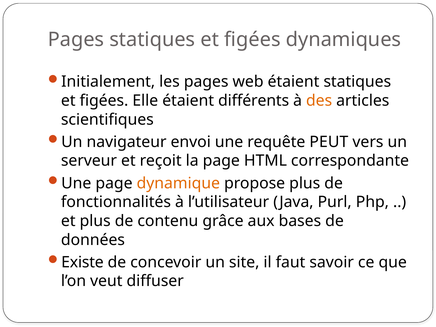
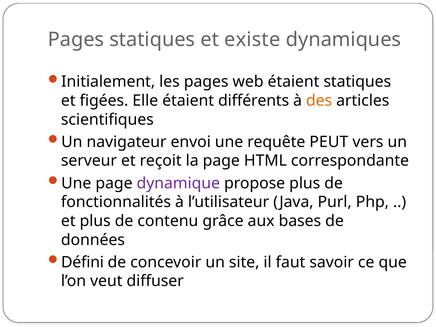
Pages statiques et figées: figées -> existe
dynamique colour: orange -> purple
Existe: Existe -> Défini
